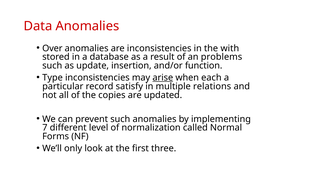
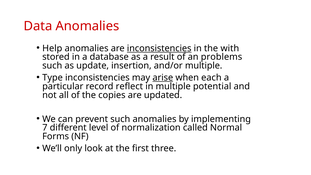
Over: Over -> Help
inconsistencies at (159, 48) underline: none -> present
and/or function: function -> multiple
satisfy: satisfy -> reflect
relations: relations -> potential
